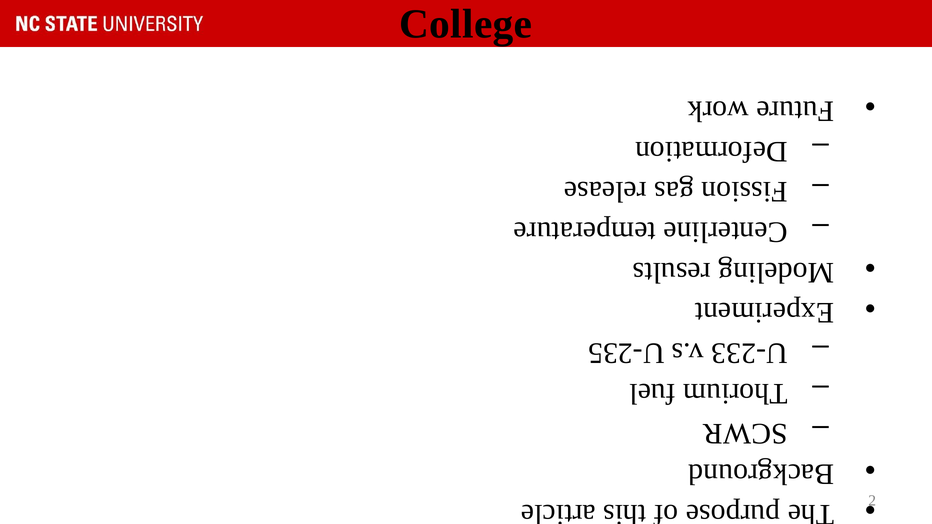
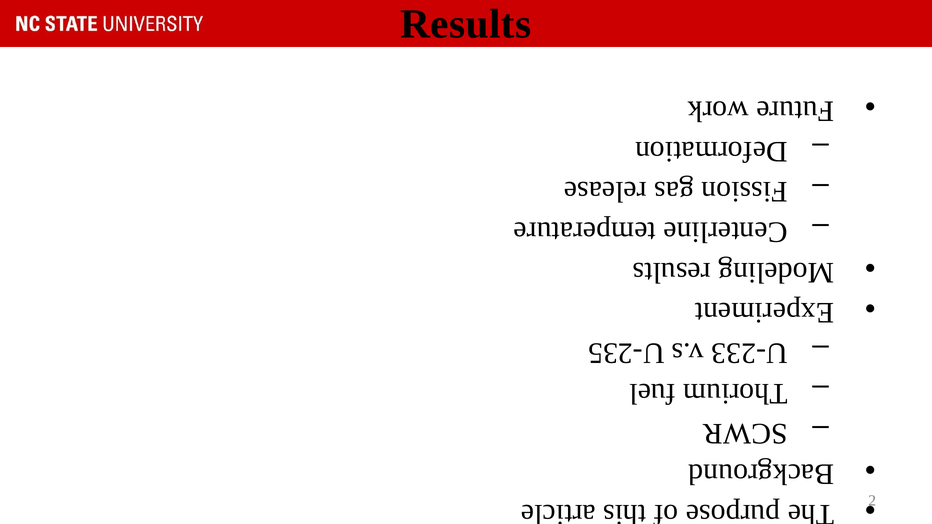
College: College -> Results
